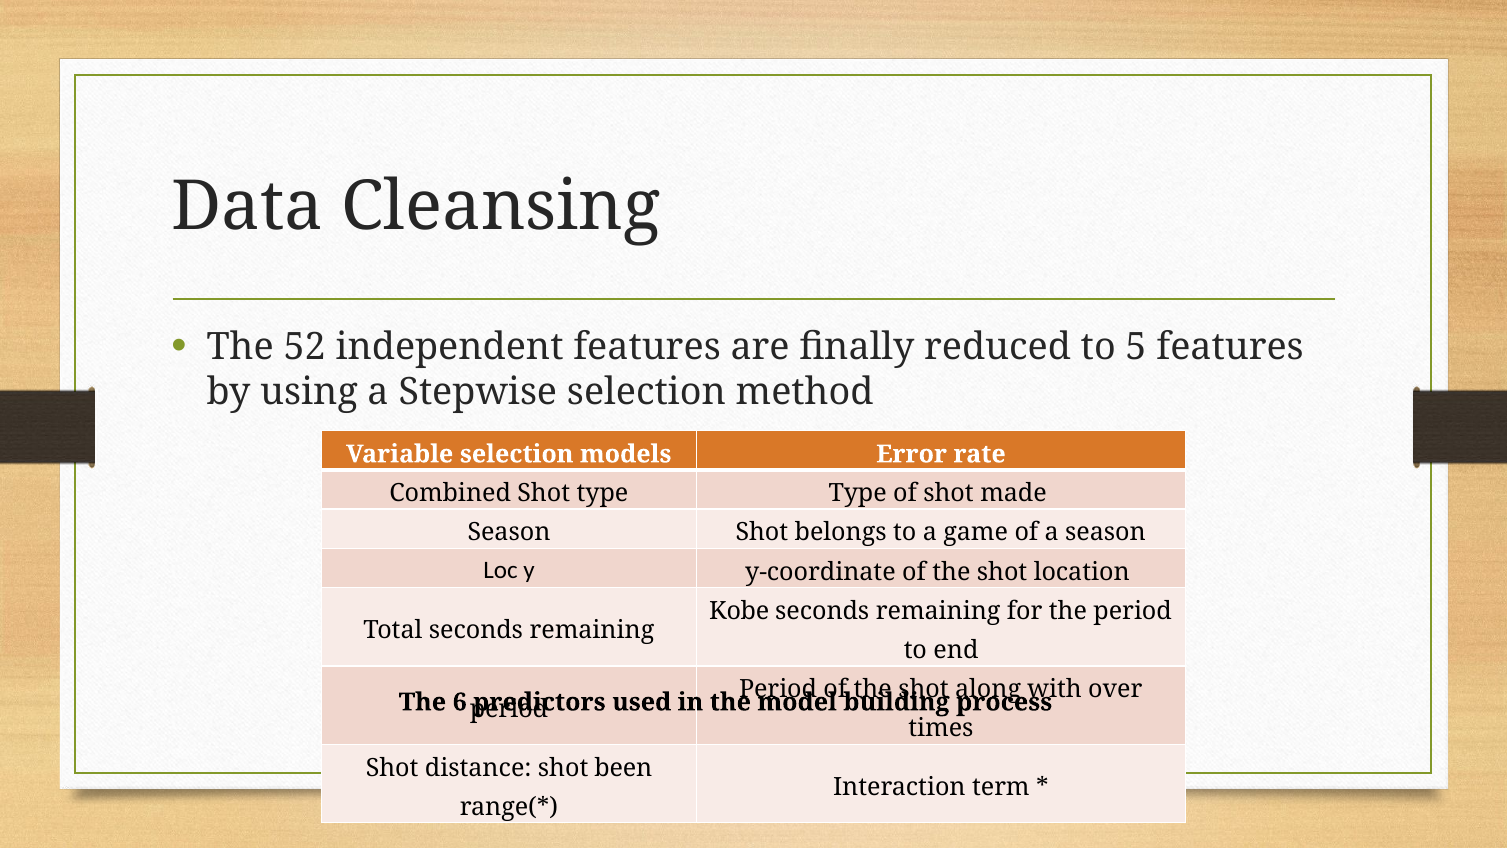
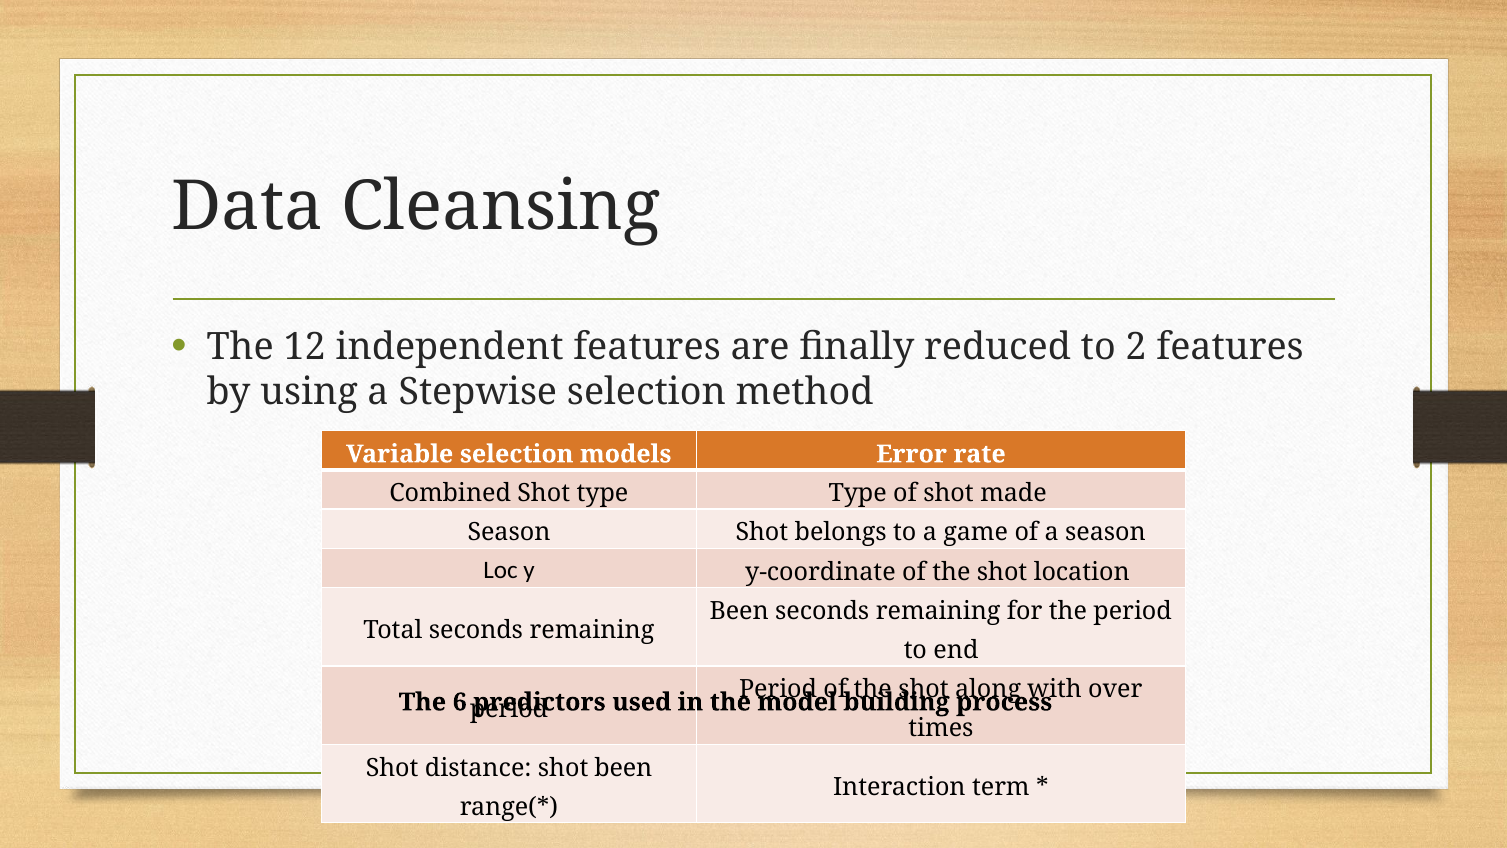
52: 52 -> 12
5: 5 -> 2
Kobe at (739, 611): Kobe -> Been
